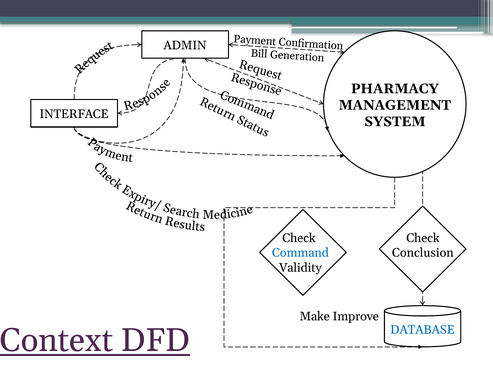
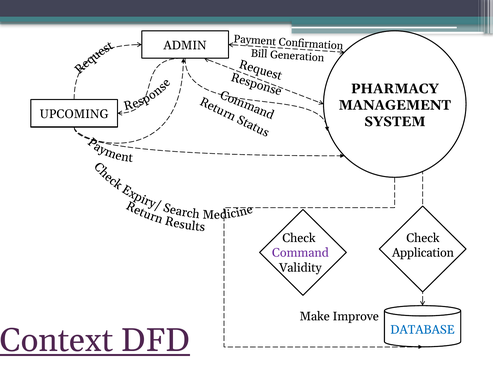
INTERFACE: INTERFACE -> UPCOMING
Command colour: blue -> purple
Conclusion: Conclusion -> Application
